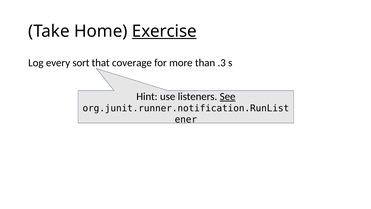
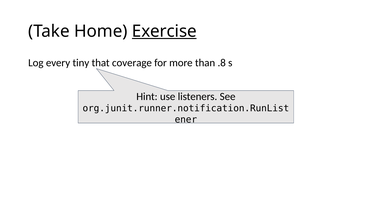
sort: sort -> tiny
.3: .3 -> .8
See underline: present -> none
